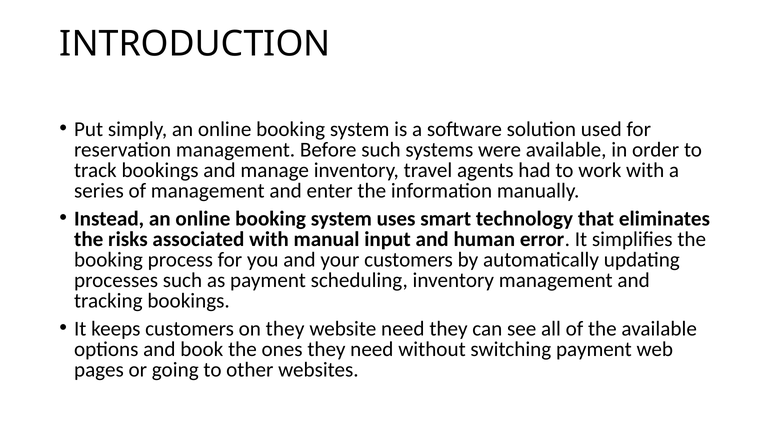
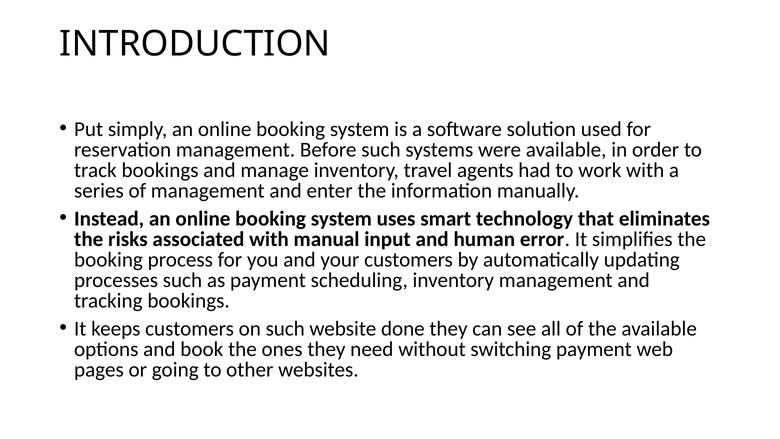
on they: they -> such
website need: need -> done
